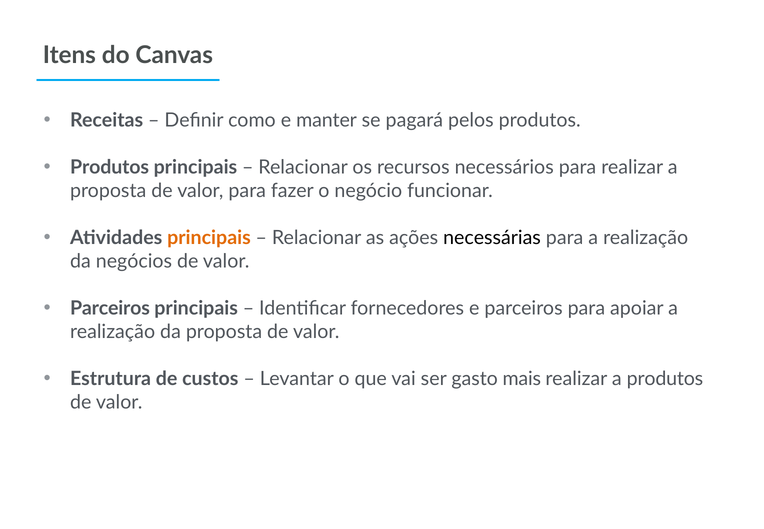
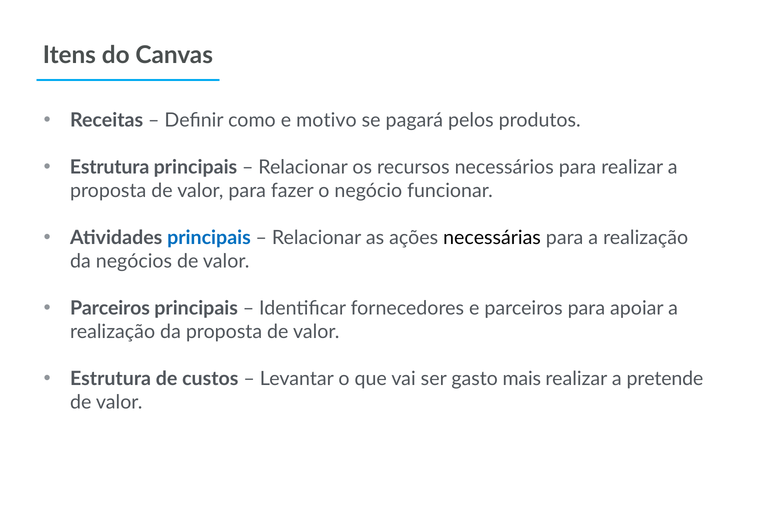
manter: manter -> motivo
Produtos at (110, 167): Produtos -> Estrutura
principais at (209, 238) colour: orange -> blue
a produtos: produtos -> pretende
